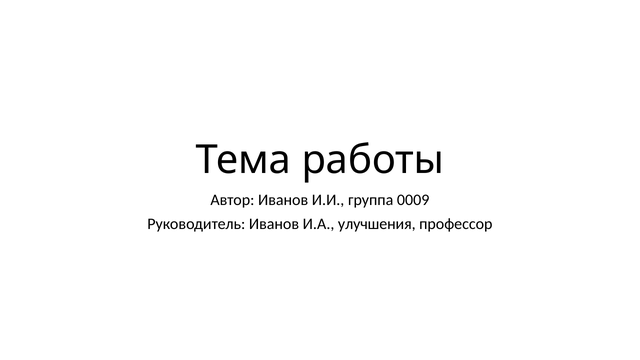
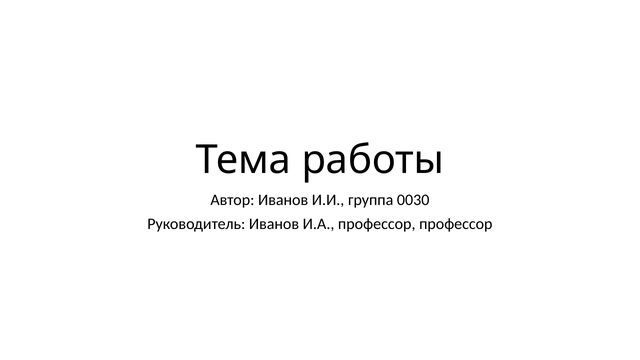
0009: 0009 -> 0030
И.А улучшения: улучшения -> профессор
